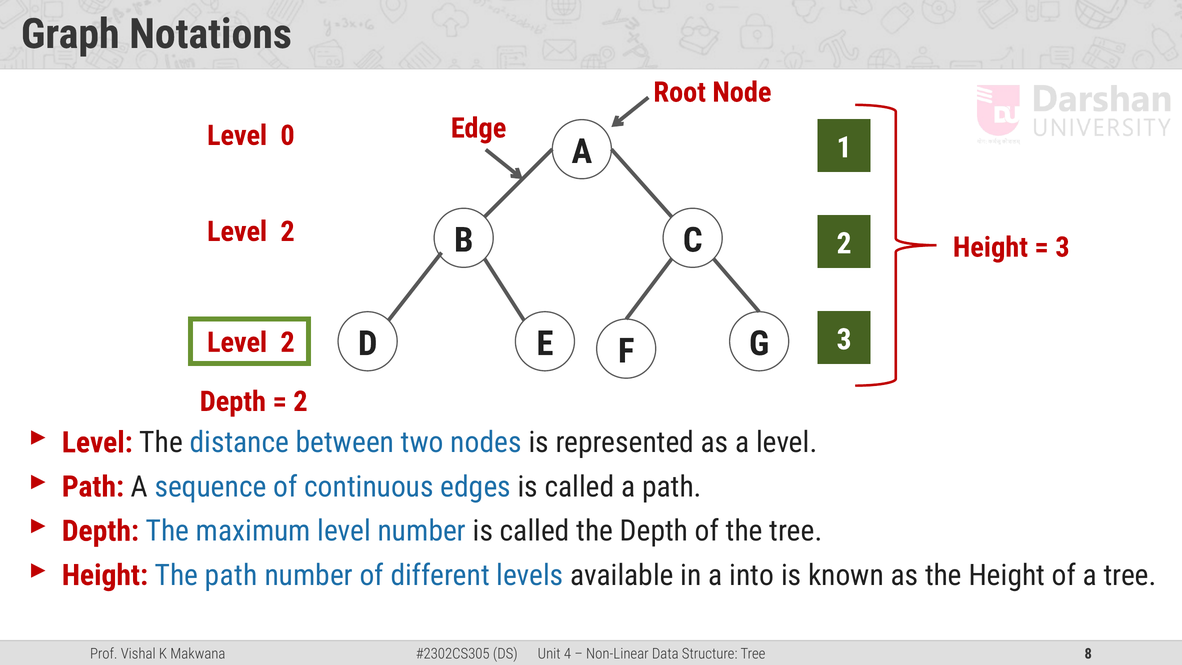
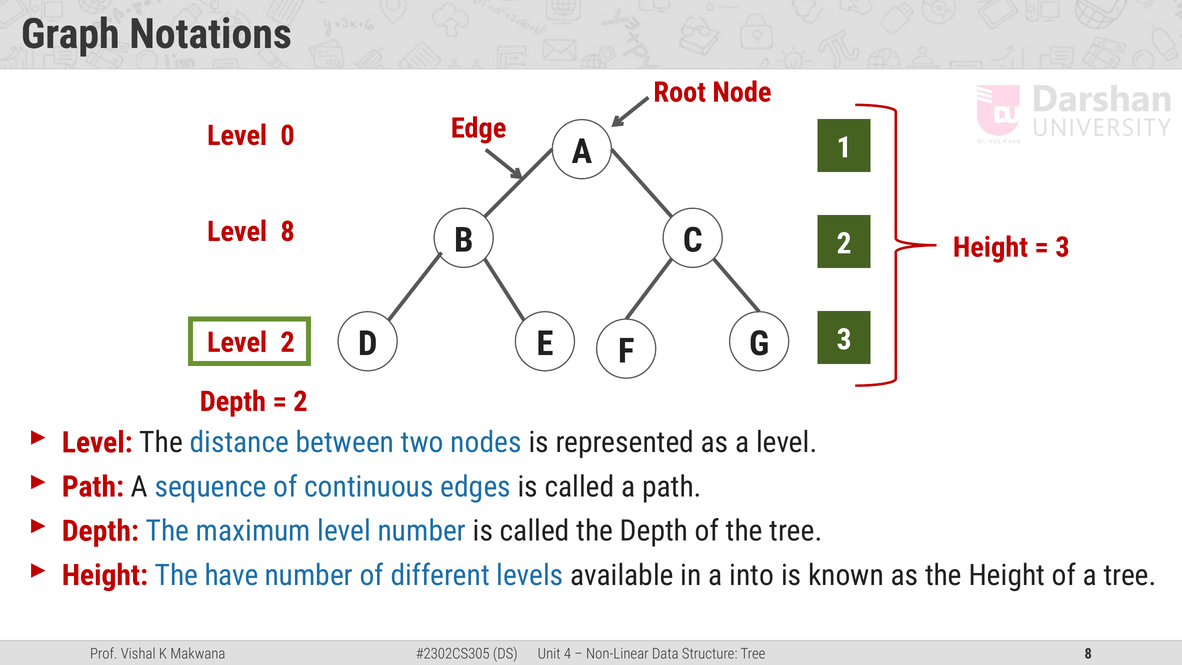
2 at (288, 232): 2 -> 8
The path: path -> have
